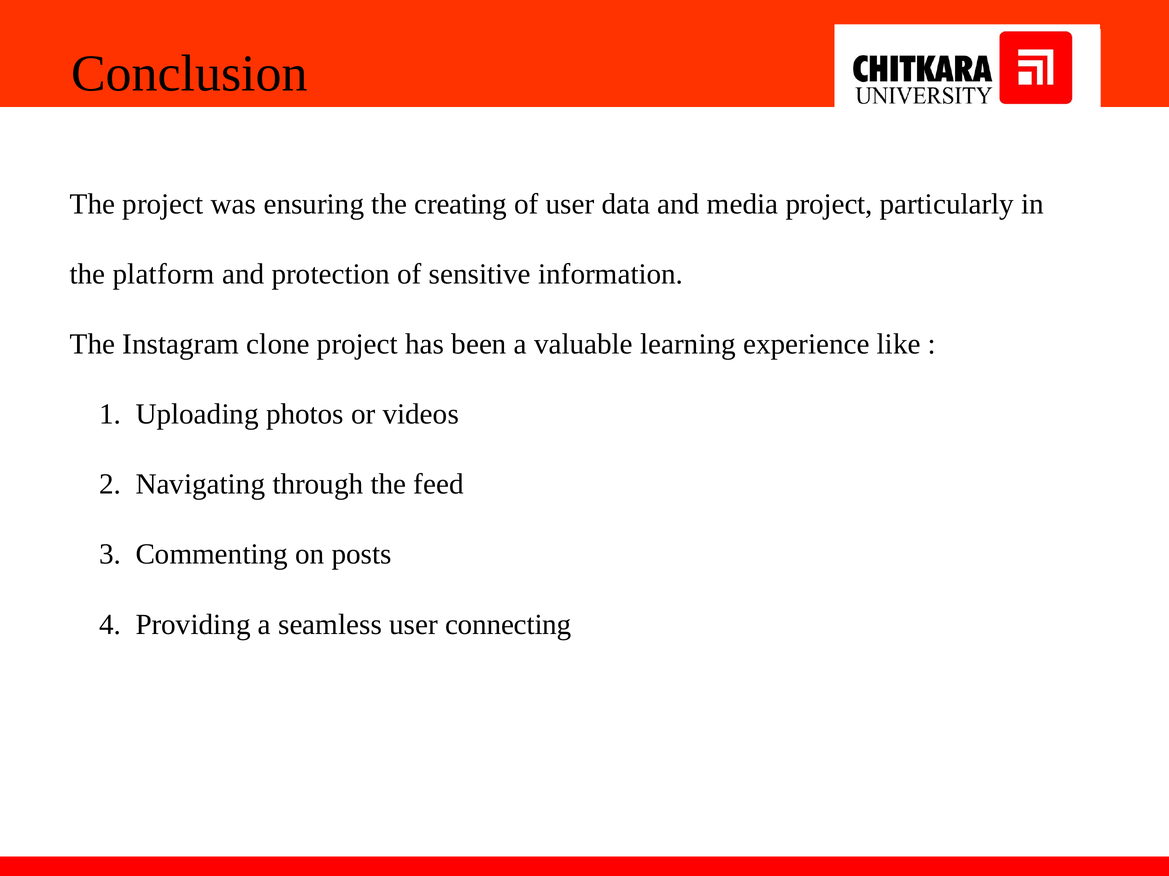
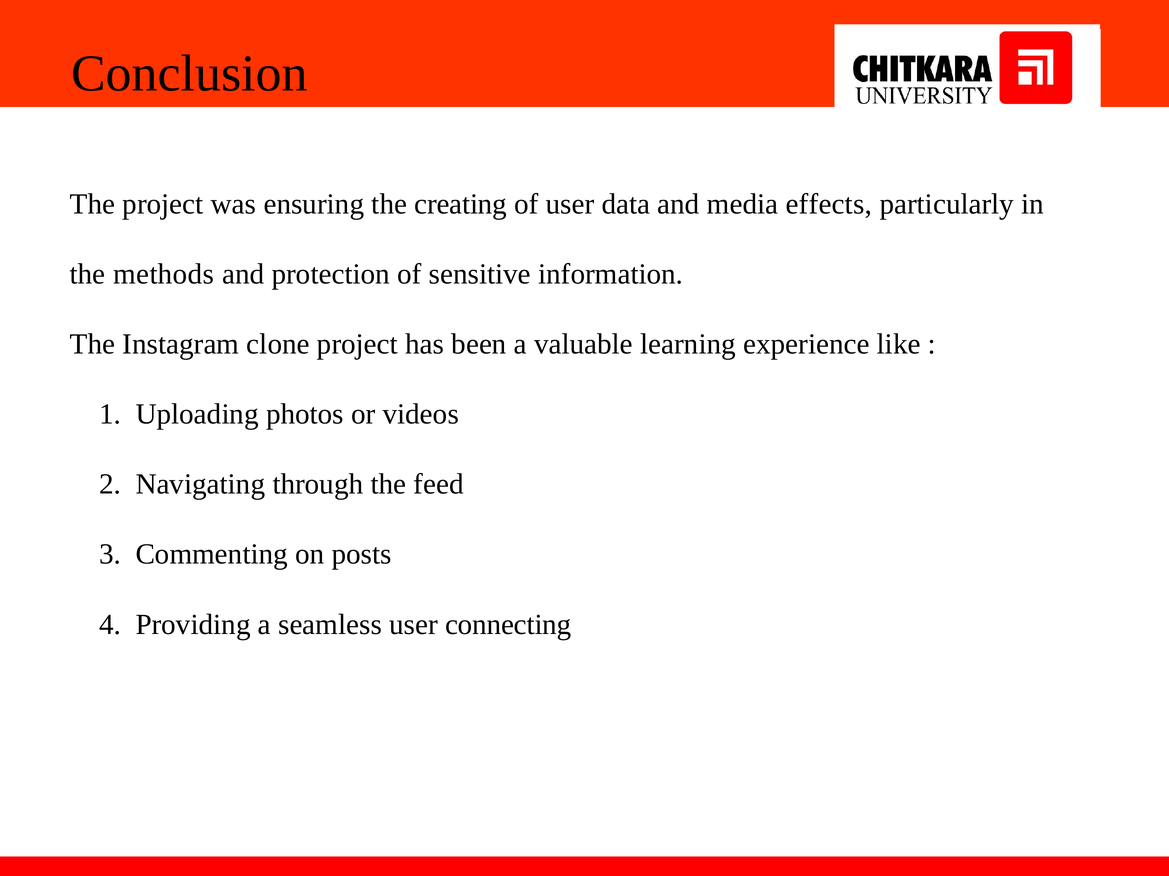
media project: project -> effects
platform: platform -> methods
